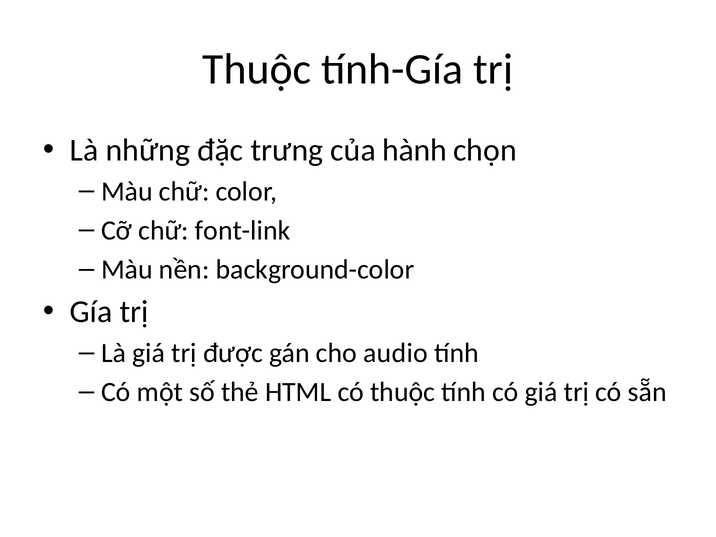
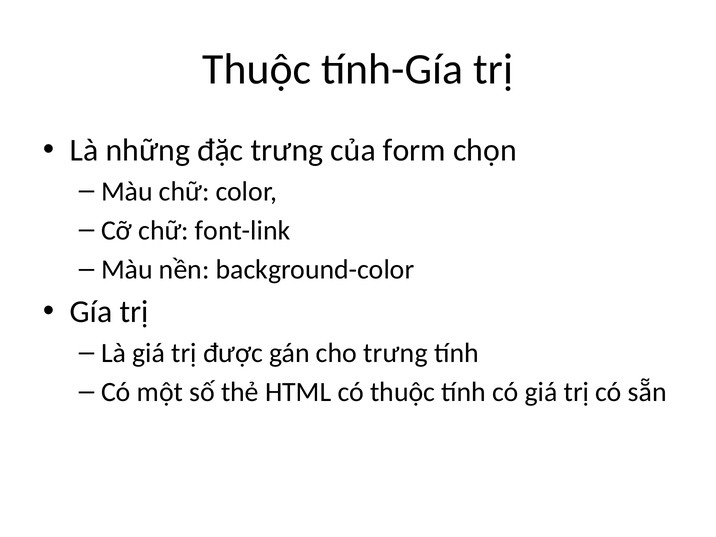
hành: hành -> form
cho audio: audio -> trưng
